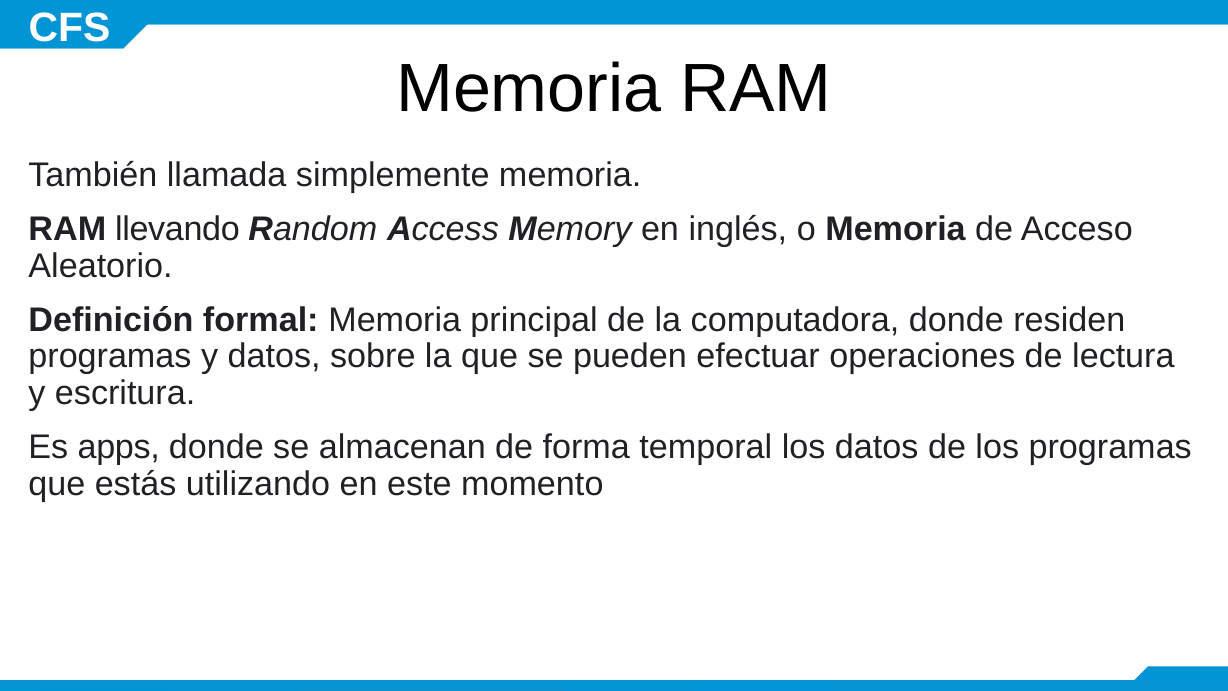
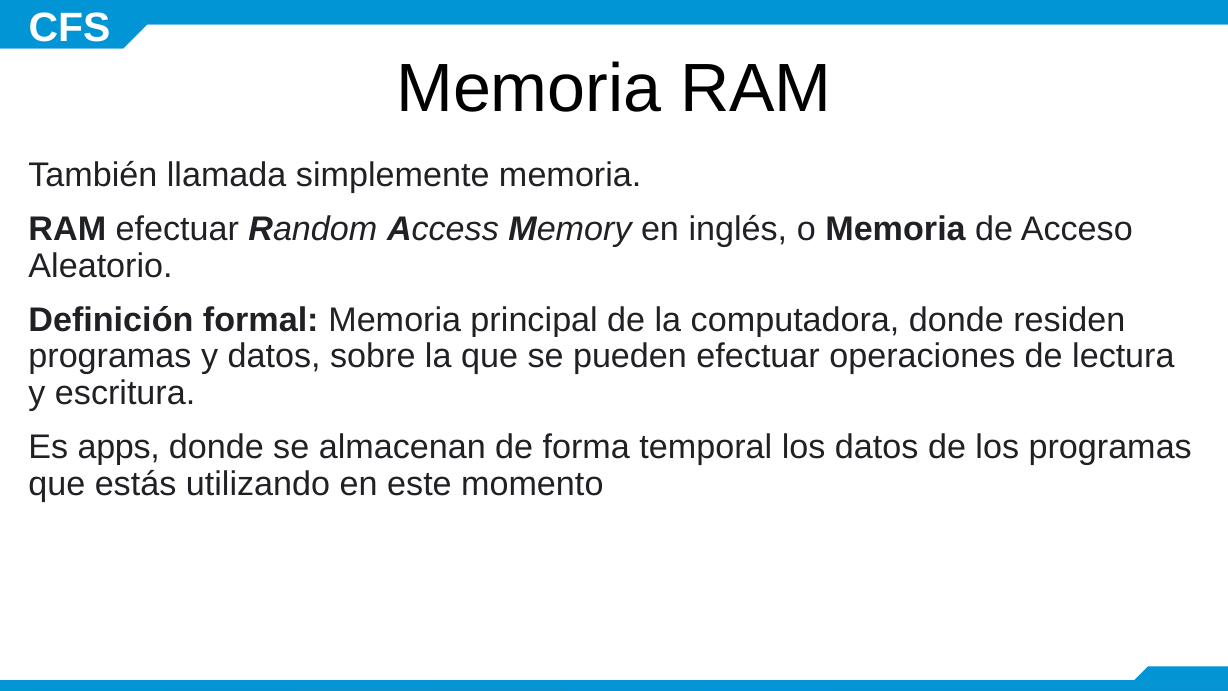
RAM llevando: llevando -> efectuar
